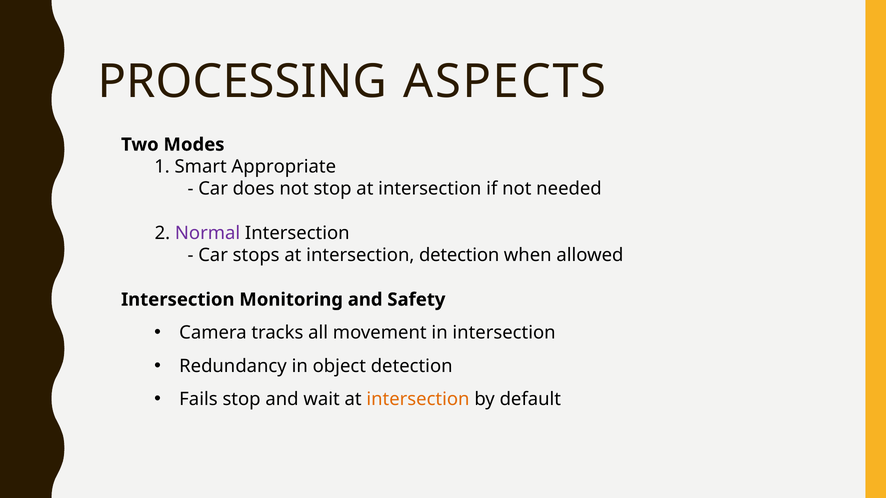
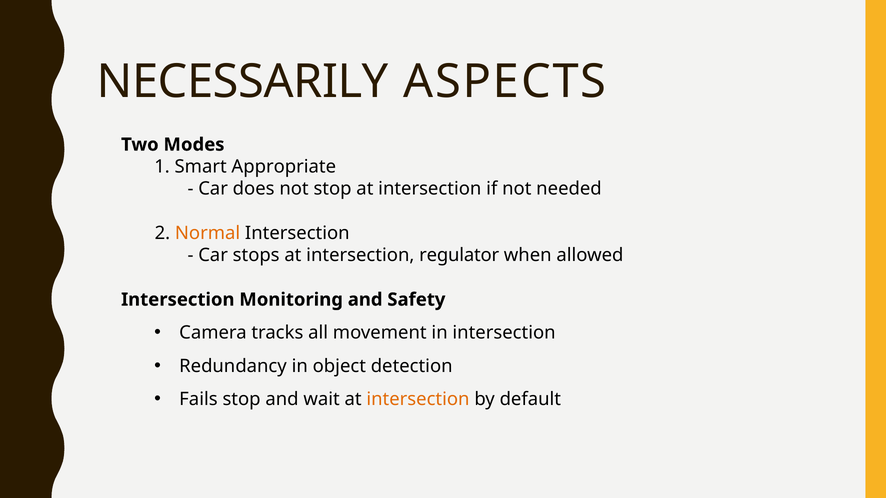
PROCESSING: PROCESSING -> NECESSARILY
Normal colour: purple -> orange
intersection detection: detection -> regulator
